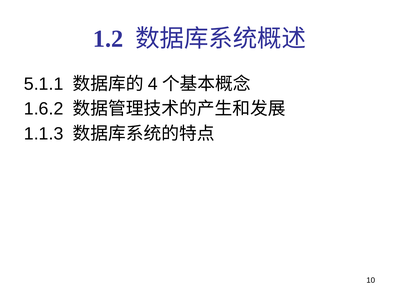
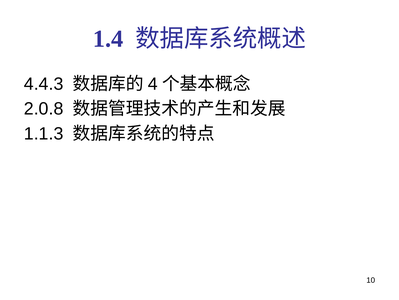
1.2: 1.2 -> 1.4
5.1.1: 5.1.1 -> 4.4.3
1.6.2: 1.6.2 -> 2.0.8
